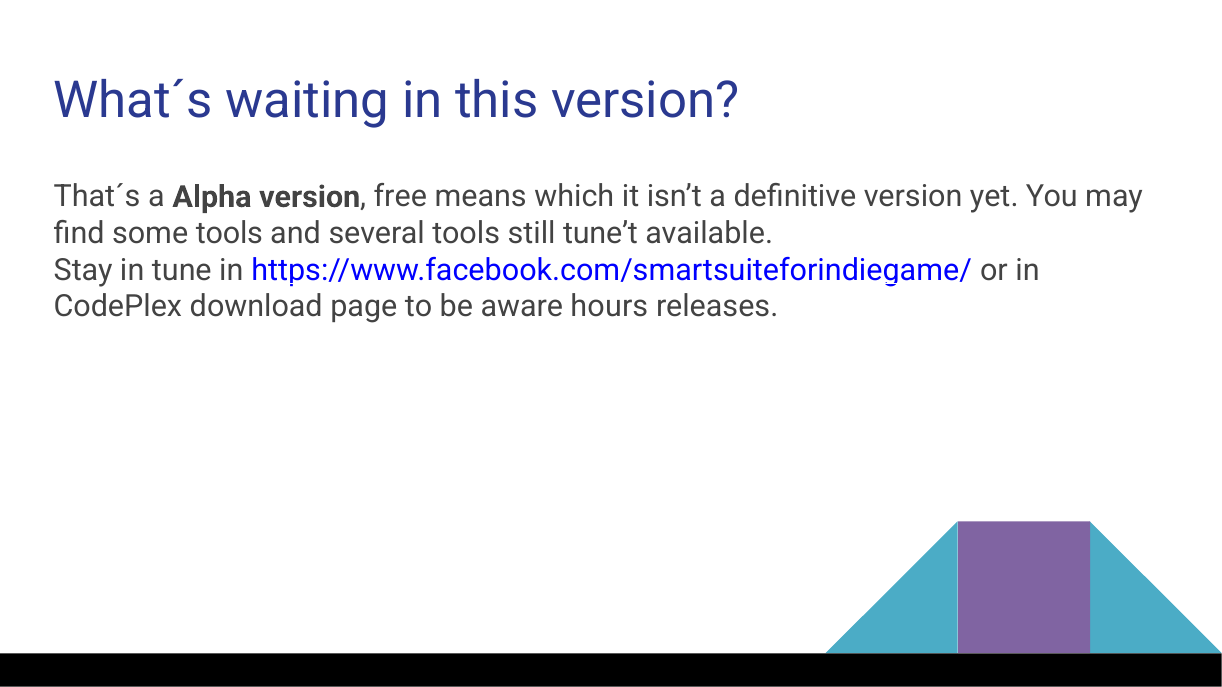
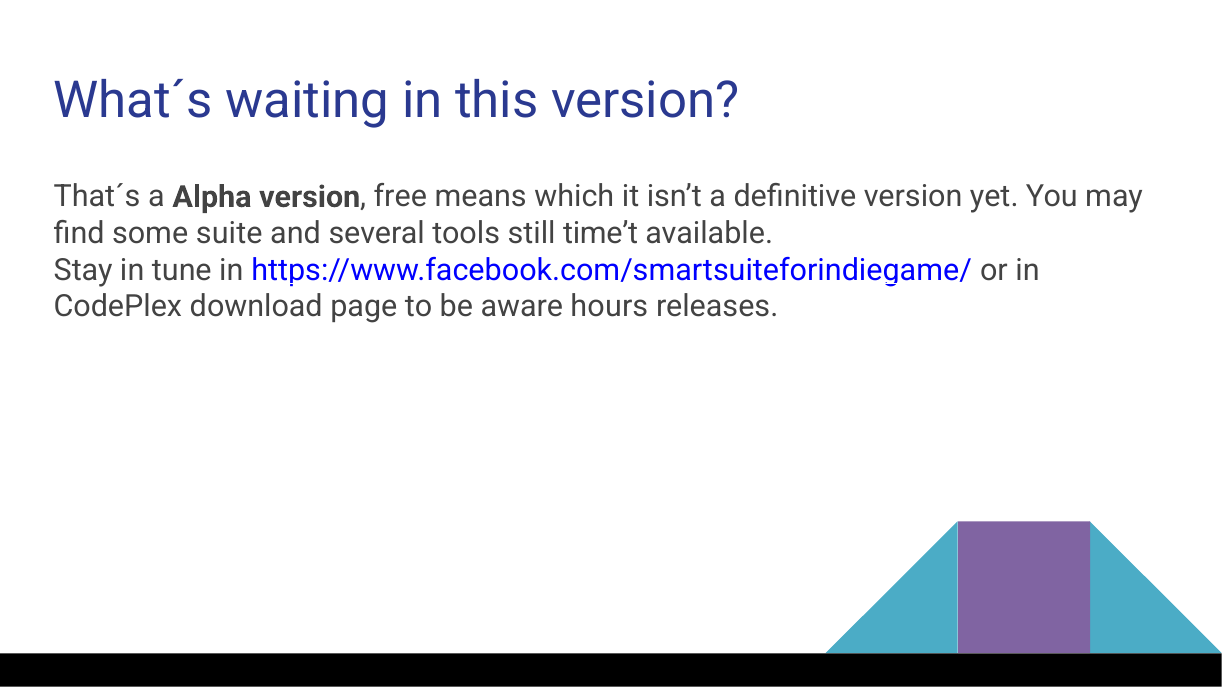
some tools: tools -> suite
tune’t: tune’t -> time’t
